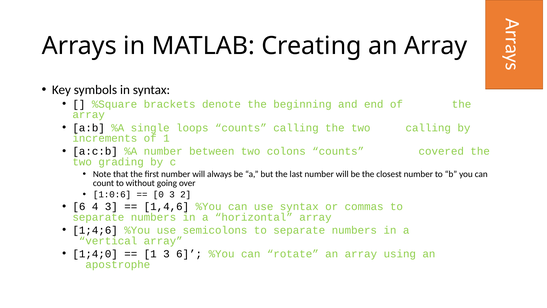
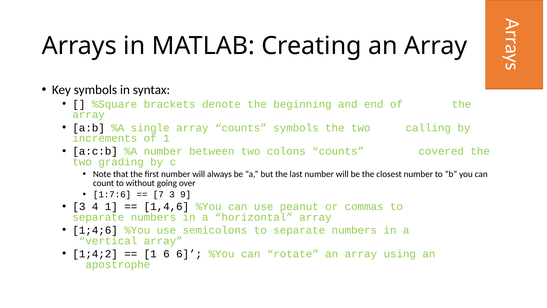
single loops: loops -> array
counts calling: calling -> symbols
1:0:6: 1:0:6 -> 1:7:6
0: 0 -> 7
2: 2 -> 9
6 at (79, 206): 6 -> 3
4 3: 3 -> 1
use syntax: syntax -> peanut
1;4;0: 1;4;0 -> 1;4;2
1 3: 3 -> 6
